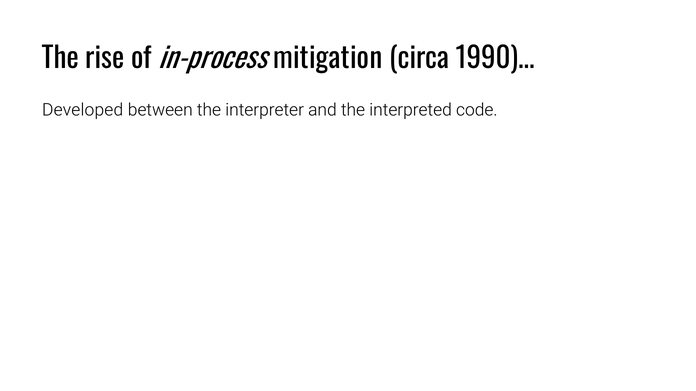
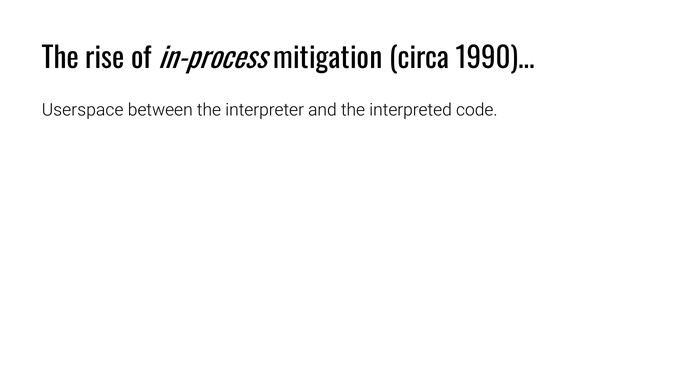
Developed: Developed -> Userspace
